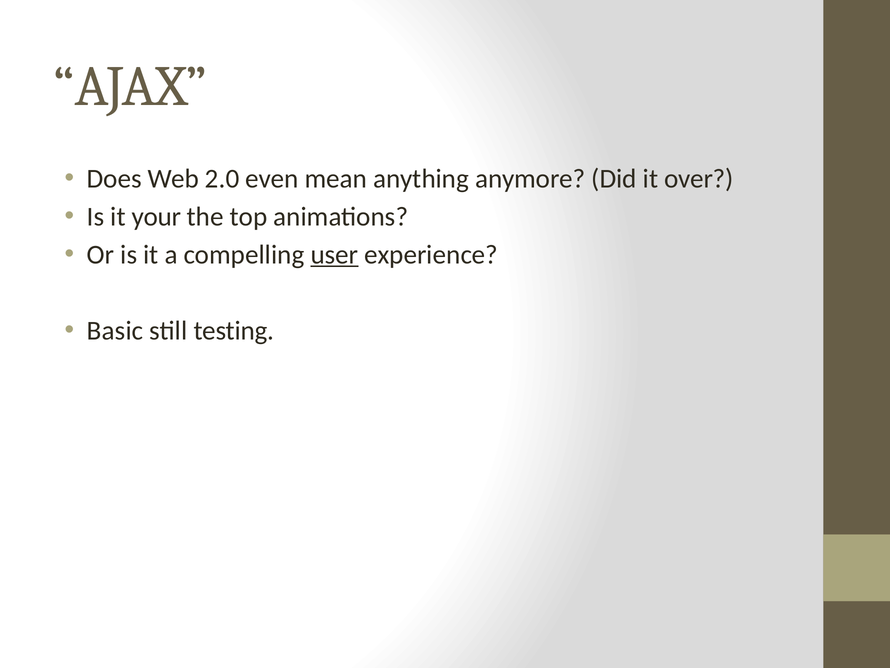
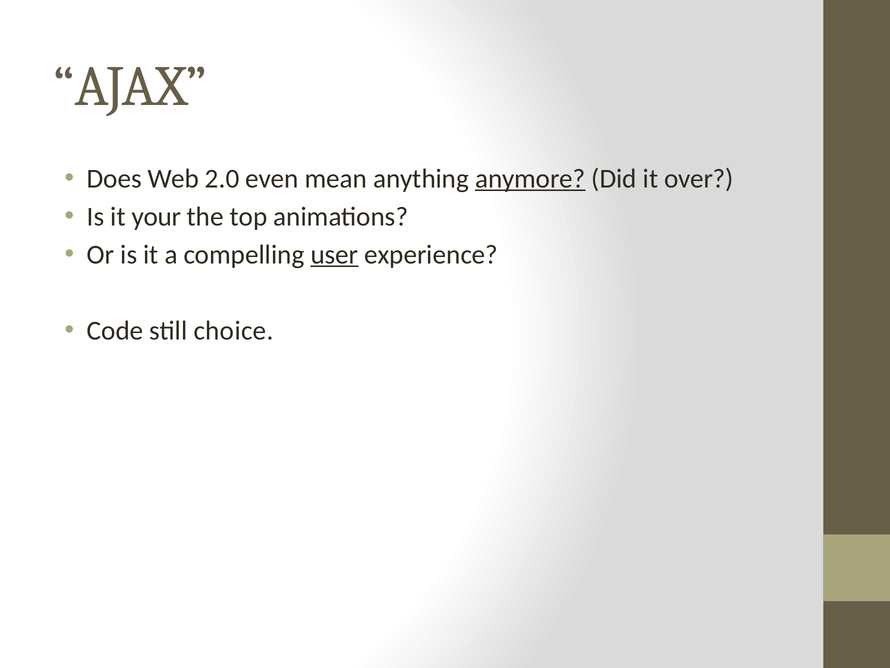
anymore underline: none -> present
Basic: Basic -> Code
testing: testing -> choice
